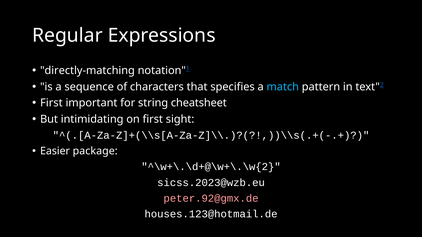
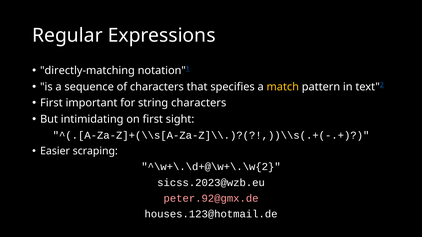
match colour: light blue -> yellow
string cheatsheet: cheatsheet -> characters
package: package -> scraping
